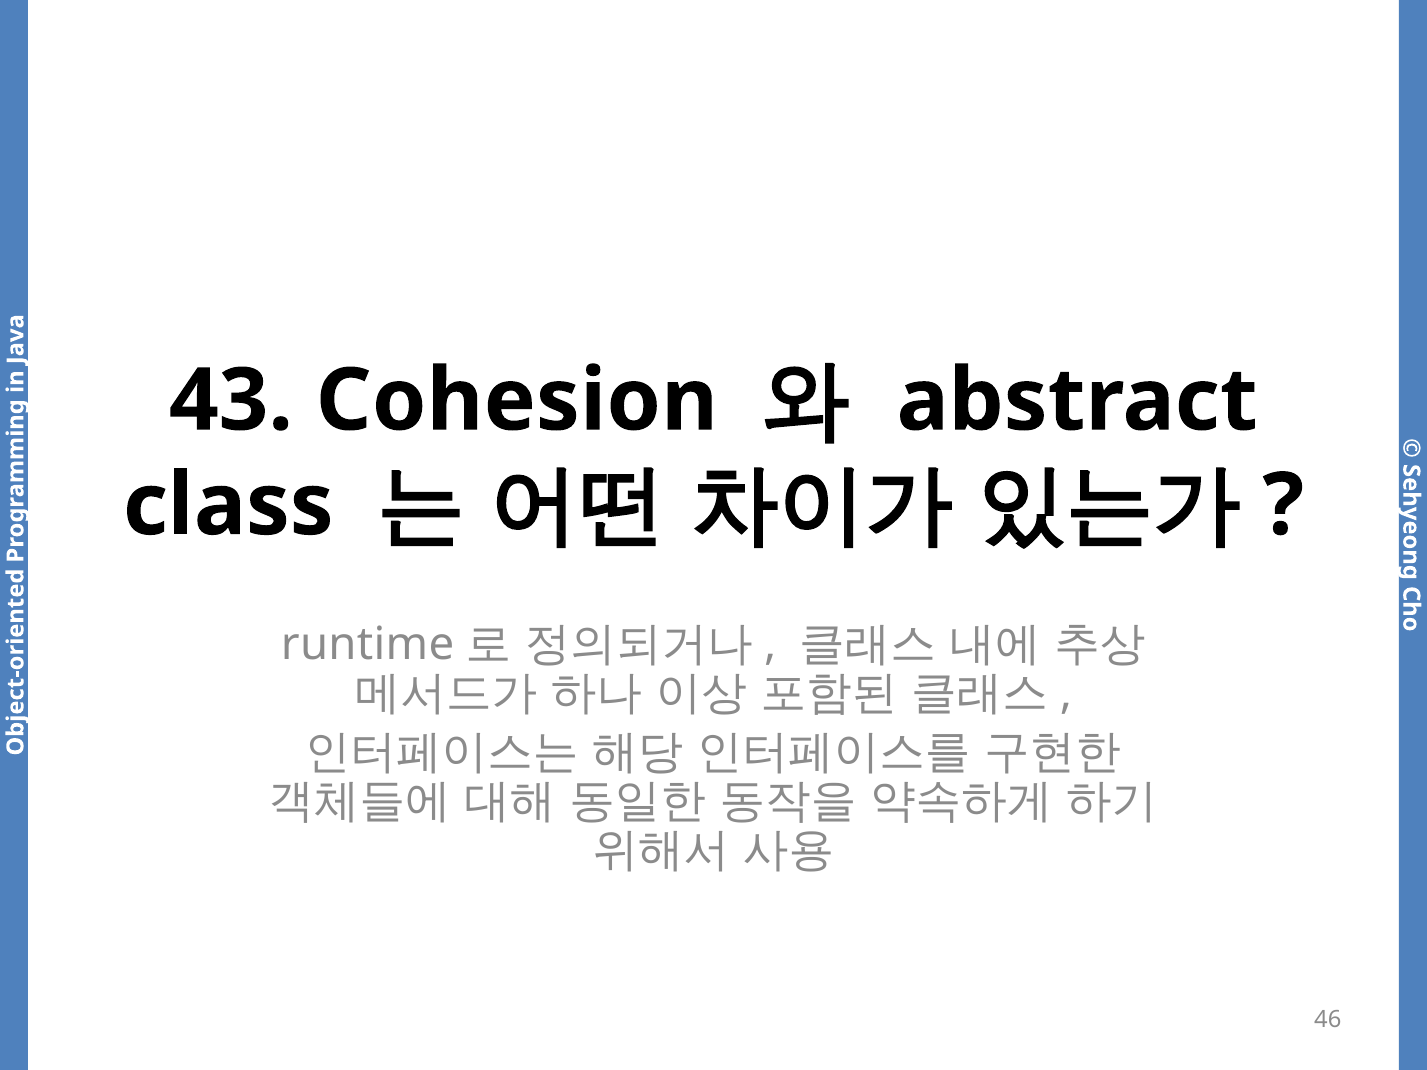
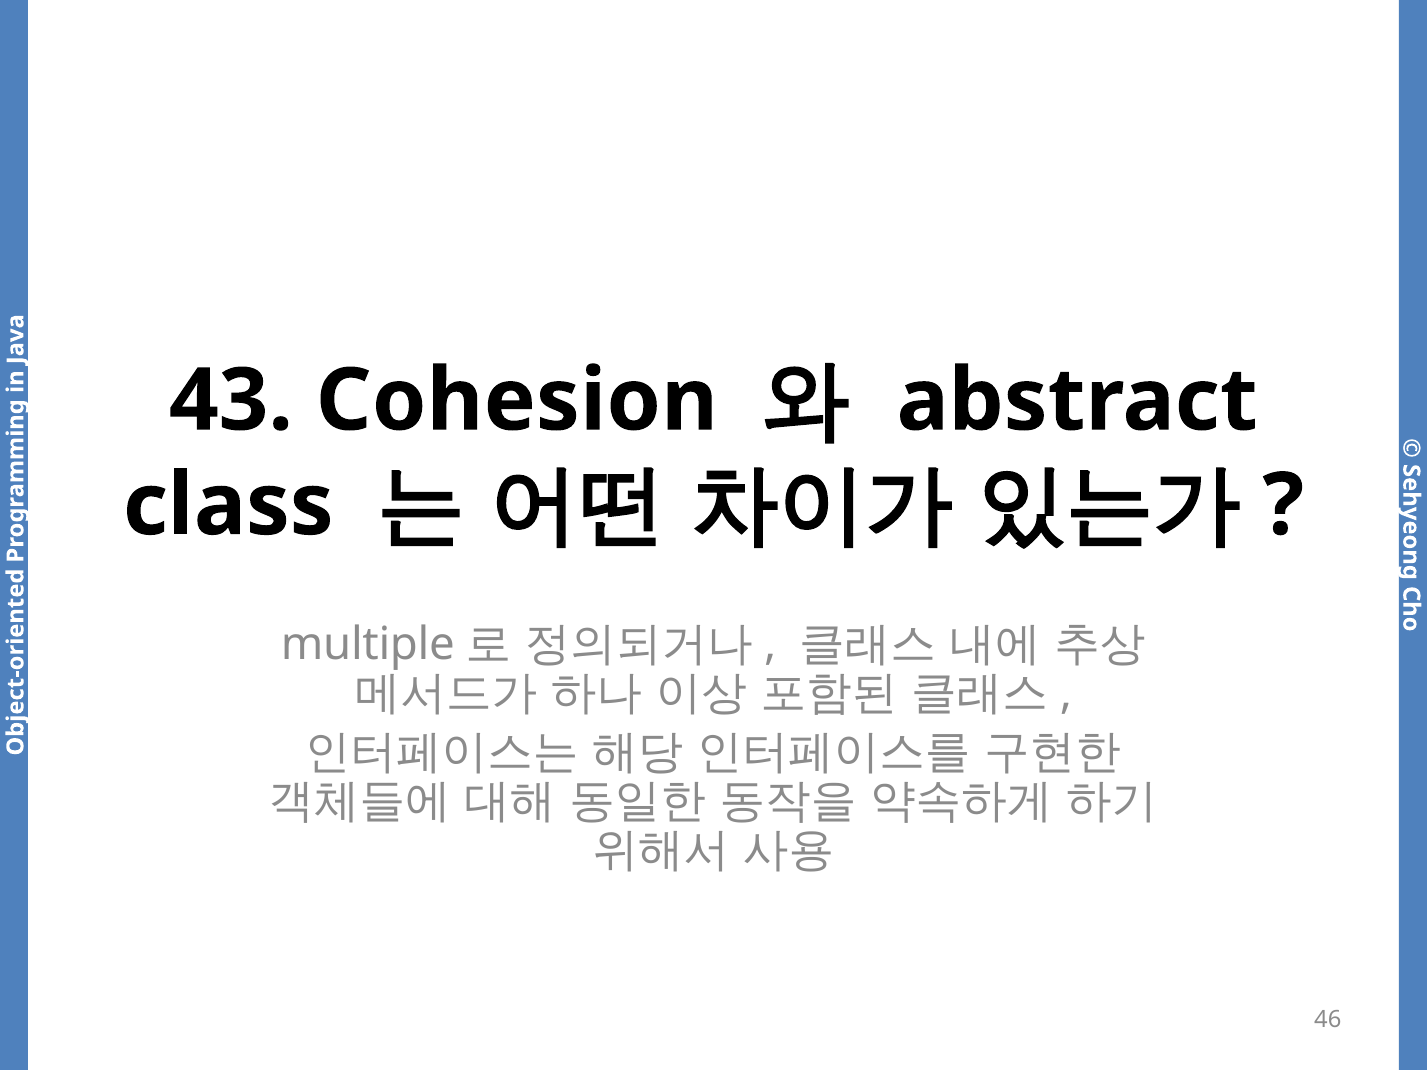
runtime: runtime -> multiple
